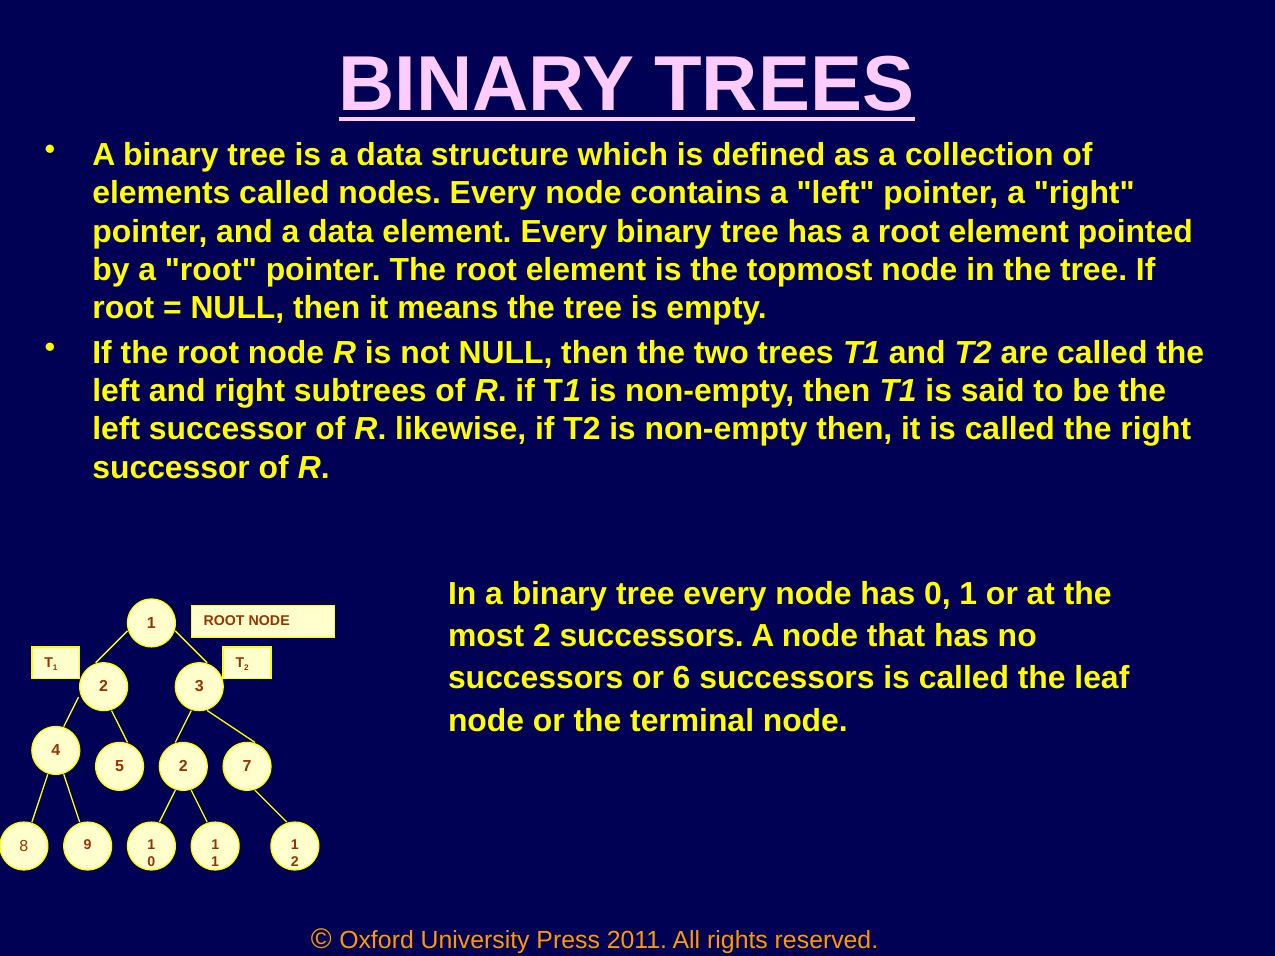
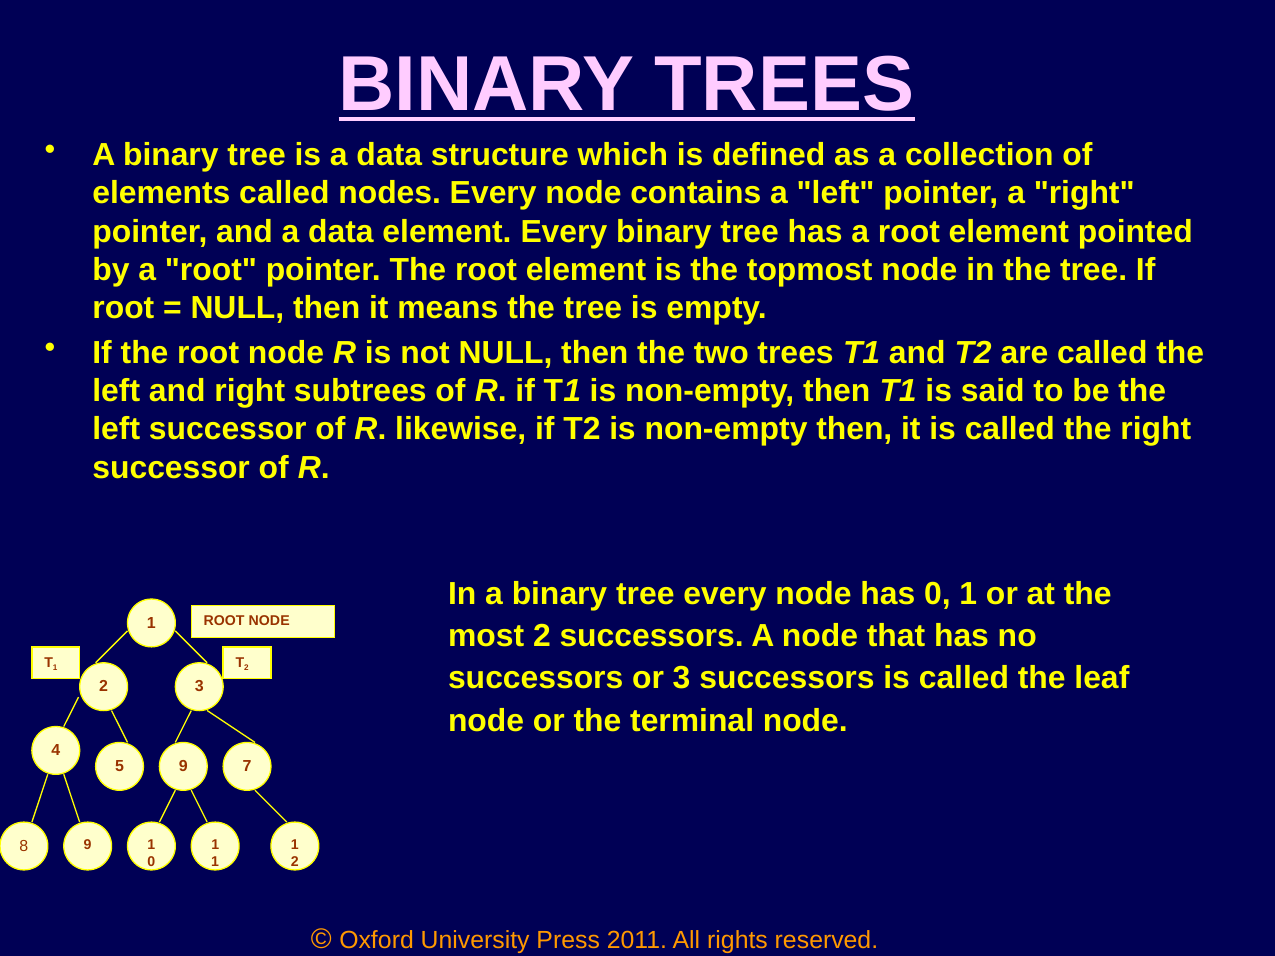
or 6: 6 -> 3
5 2: 2 -> 9
